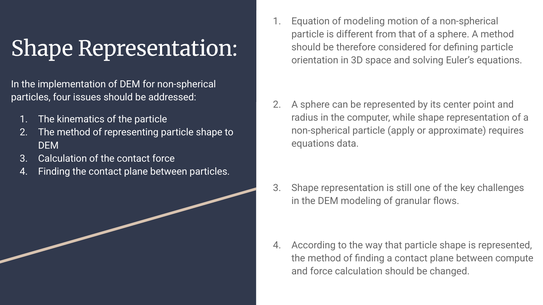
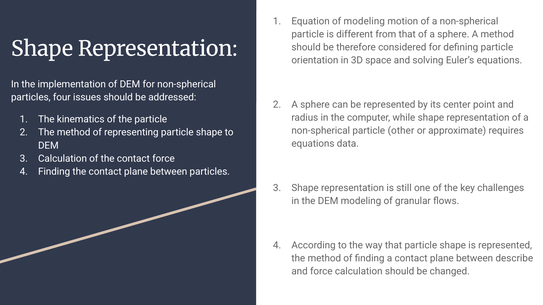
apply: apply -> other
compute: compute -> describe
